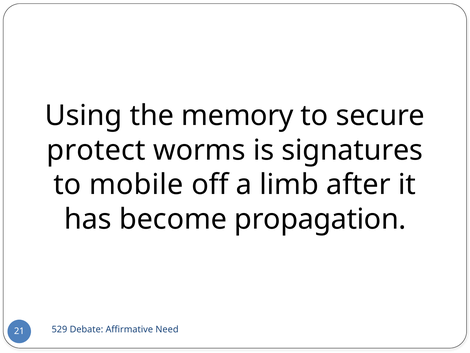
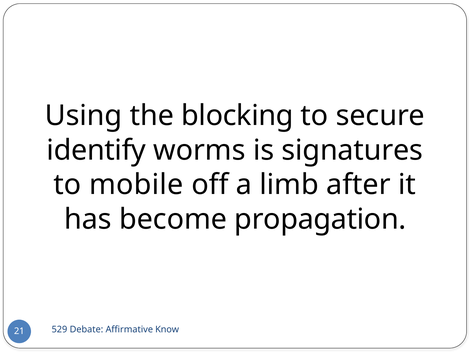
memory: memory -> blocking
protect: protect -> identify
Need: Need -> Know
